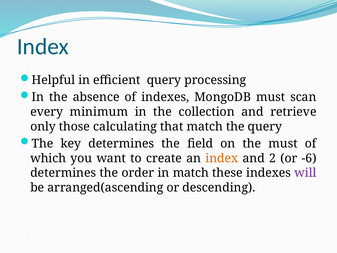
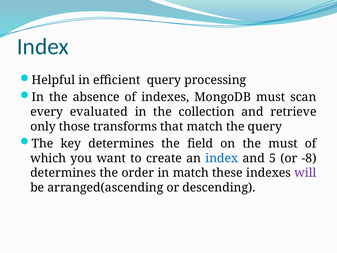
minimum: minimum -> evaluated
calculating: calculating -> transforms
index at (222, 158) colour: orange -> blue
2: 2 -> 5
-6: -6 -> -8
